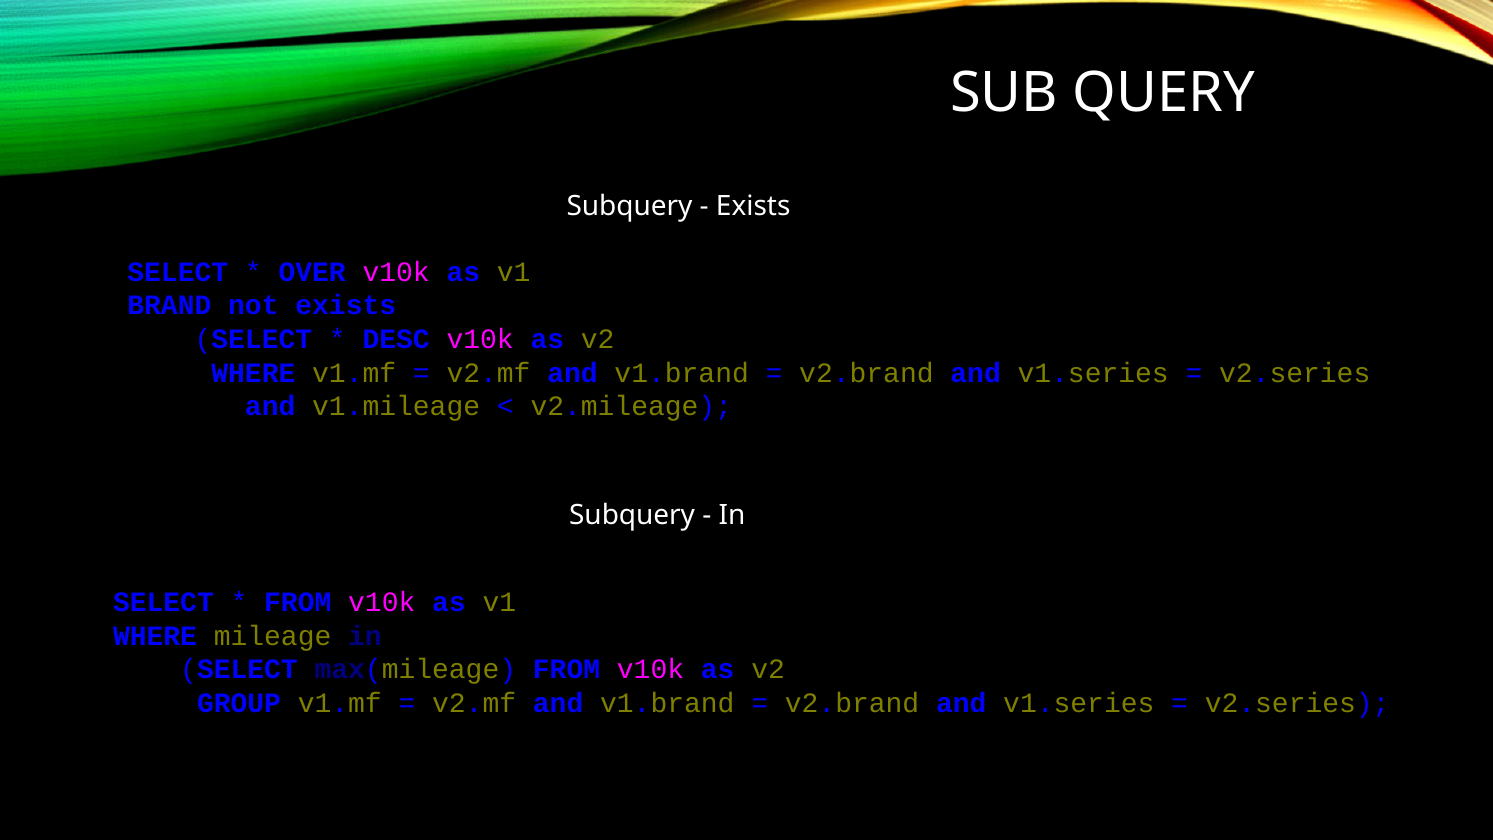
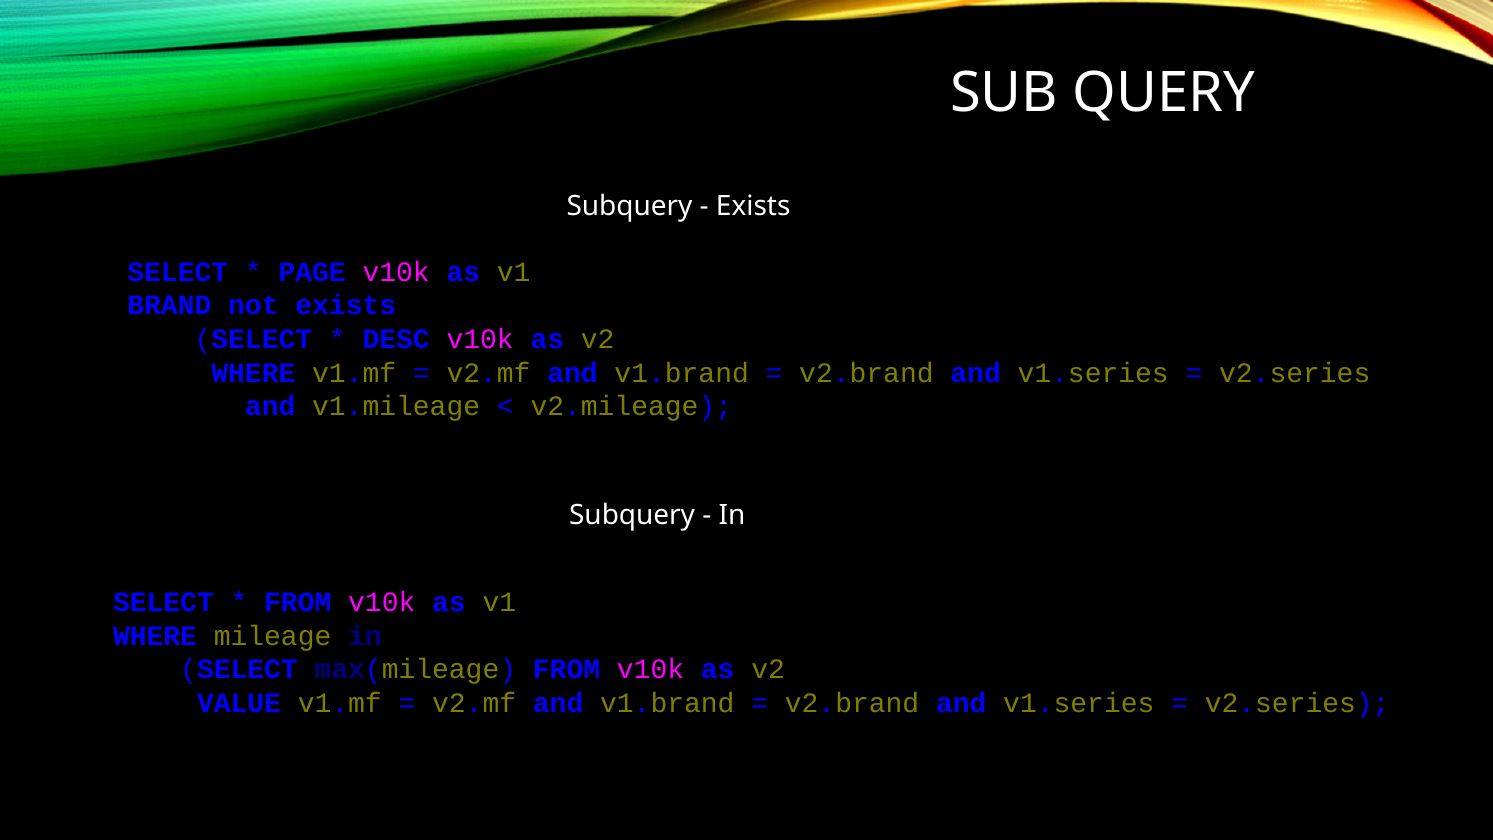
OVER: OVER -> PAGE
GROUP: GROUP -> VALUE
